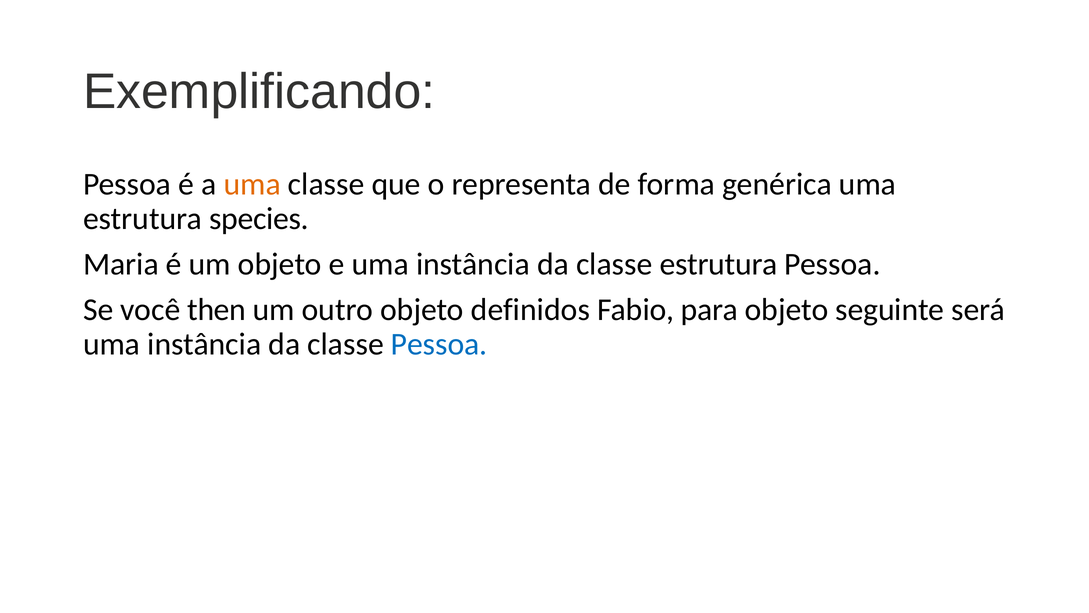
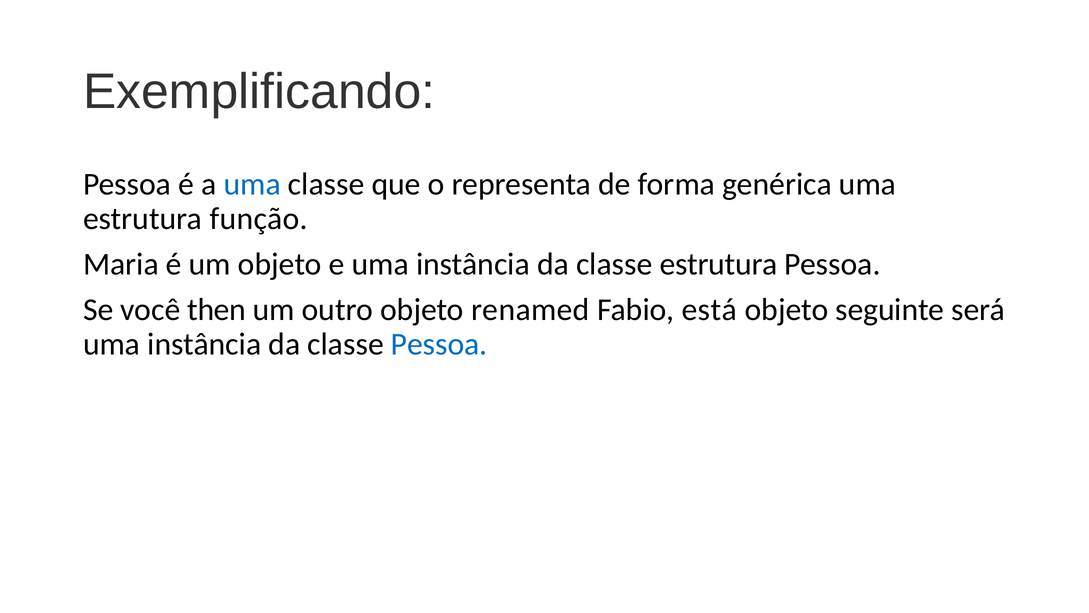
uma at (252, 184) colour: orange -> blue
species: species -> função
definidos: definidos -> renamed
para: para -> está
